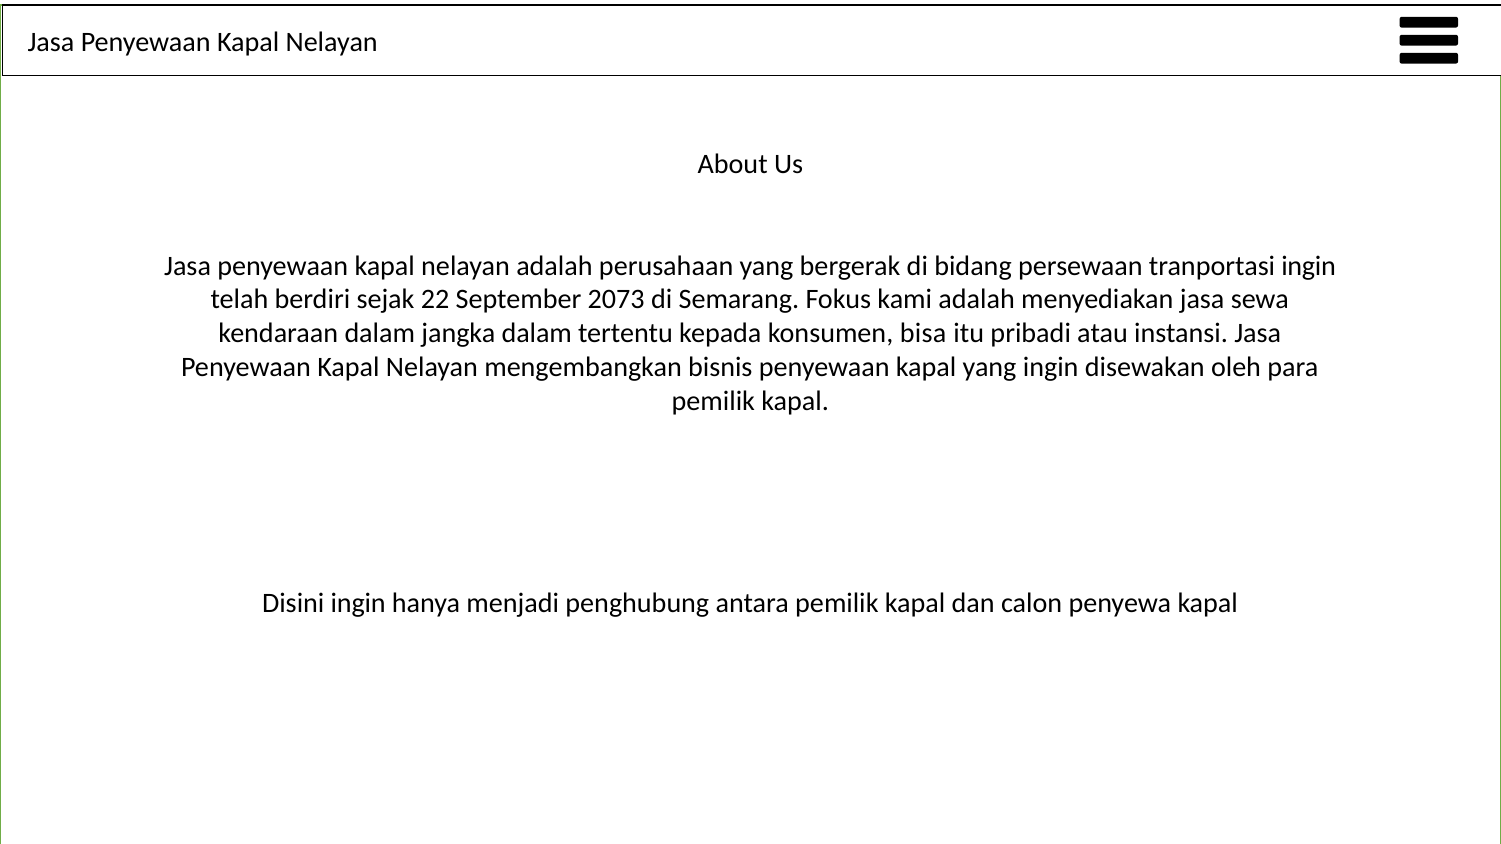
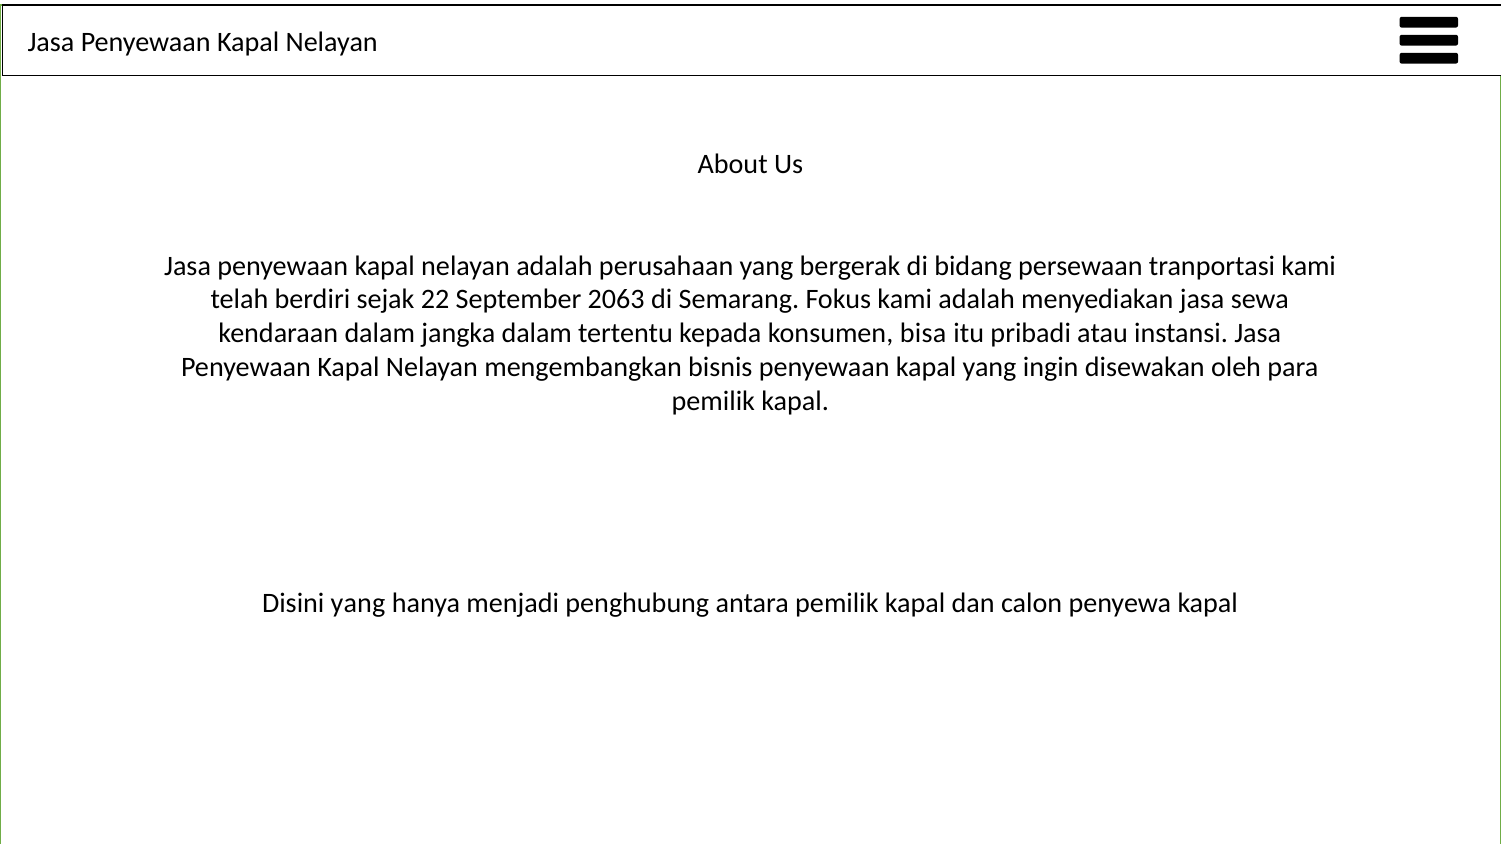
tranportasi ingin: ingin -> kami
2073: 2073 -> 2063
Disini ingin: ingin -> yang
